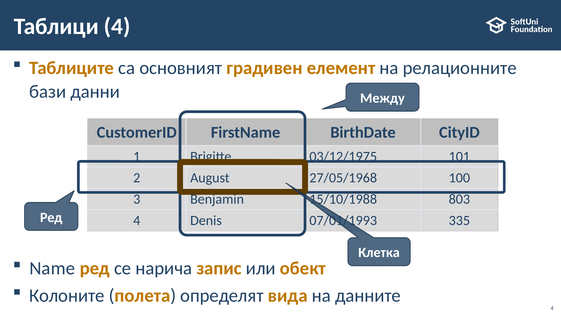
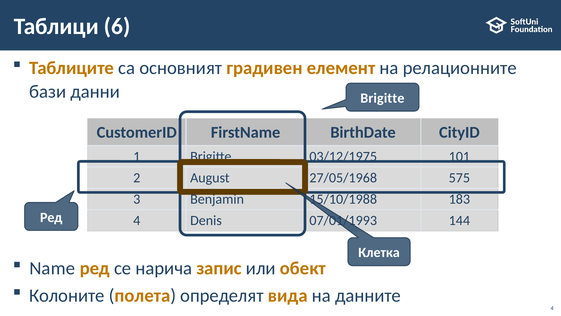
Таблици 4: 4 -> 6
Между at (382, 98): Между -> Brigitte
100: 100 -> 575
803: 803 -> 183
335: 335 -> 144
